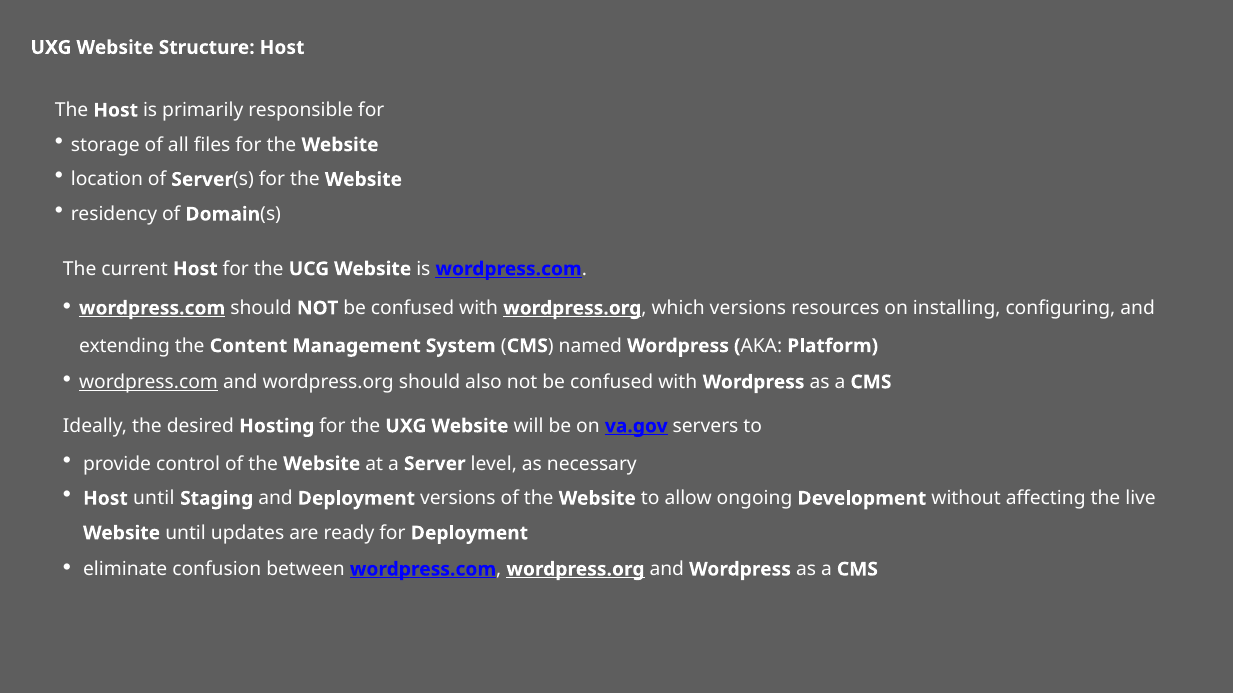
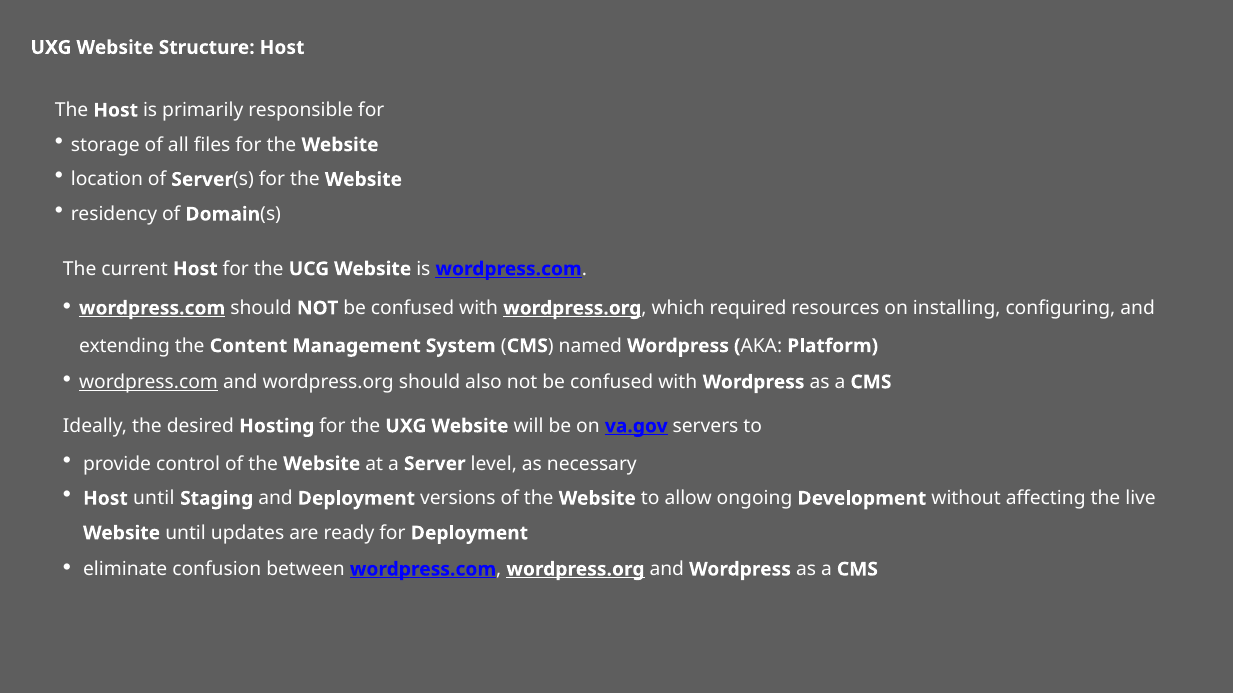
which versions: versions -> required
